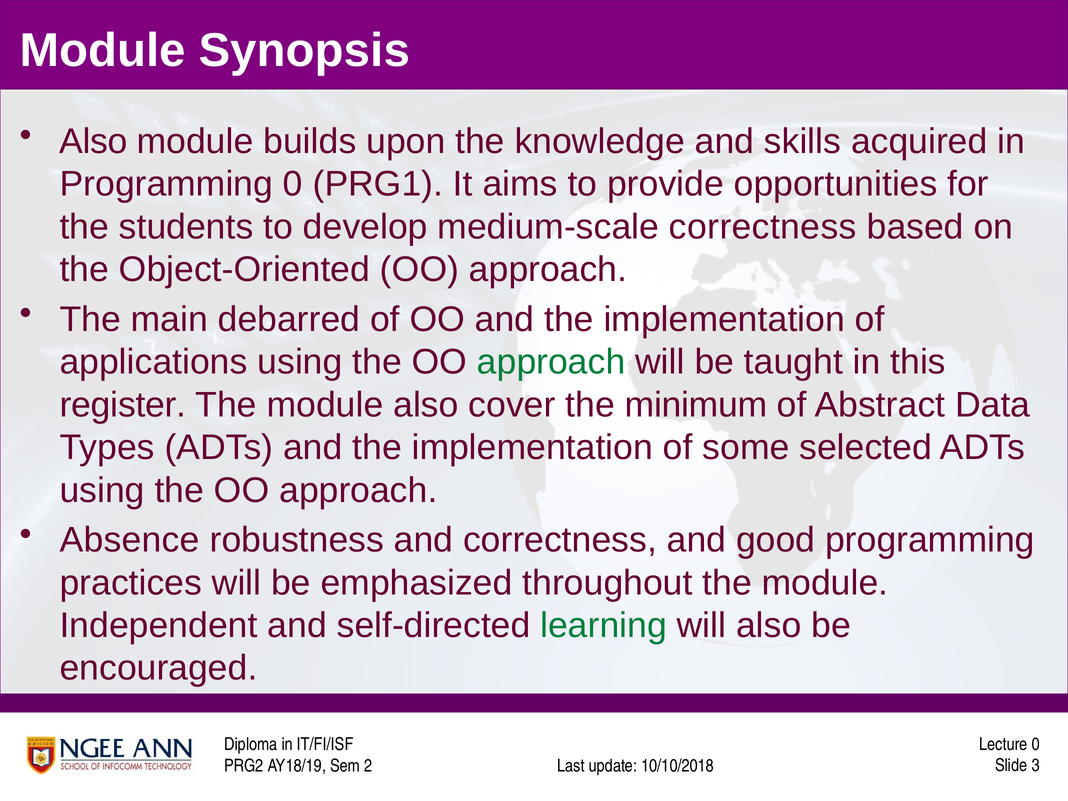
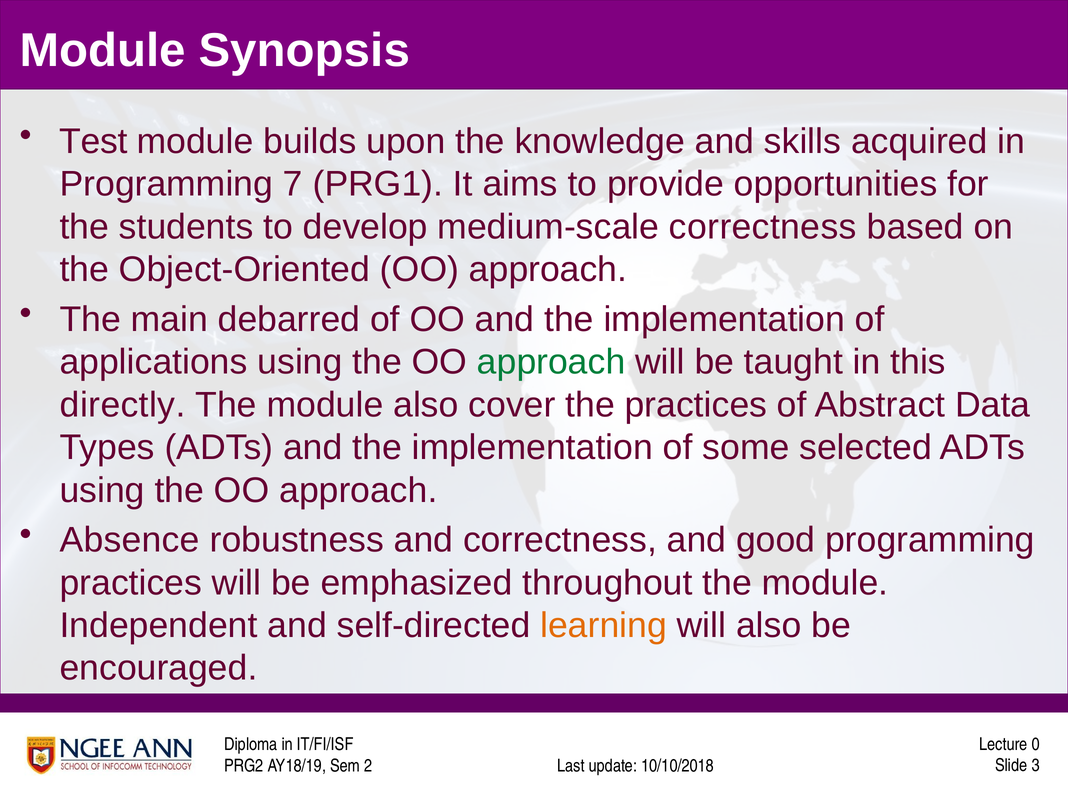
Also at (93, 141): Also -> Test
Programming 0: 0 -> 7
register: register -> directly
the minimum: minimum -> practices
learning colour: green -> orange
